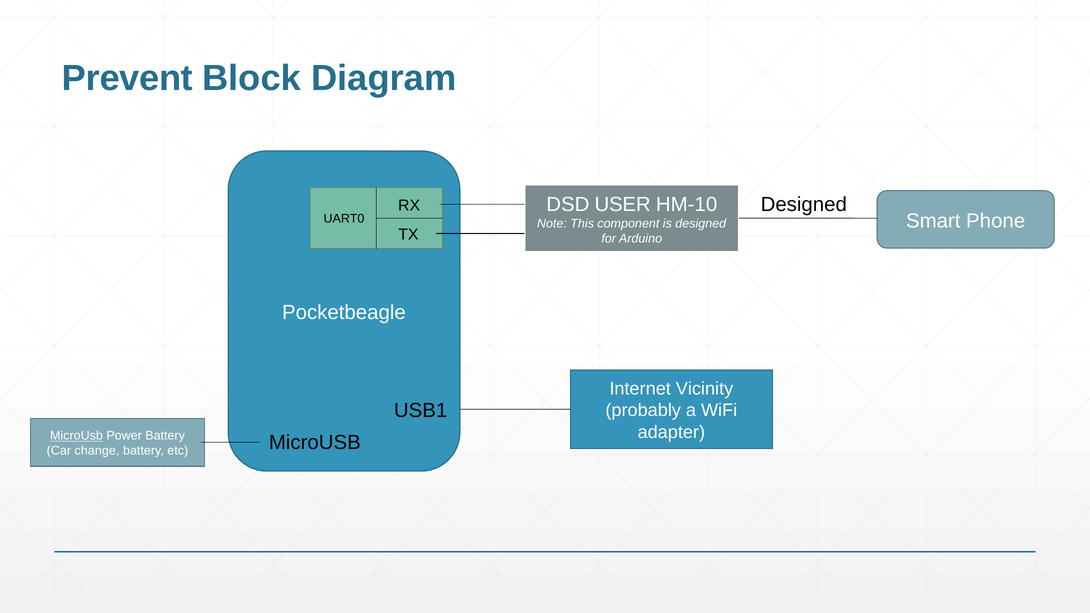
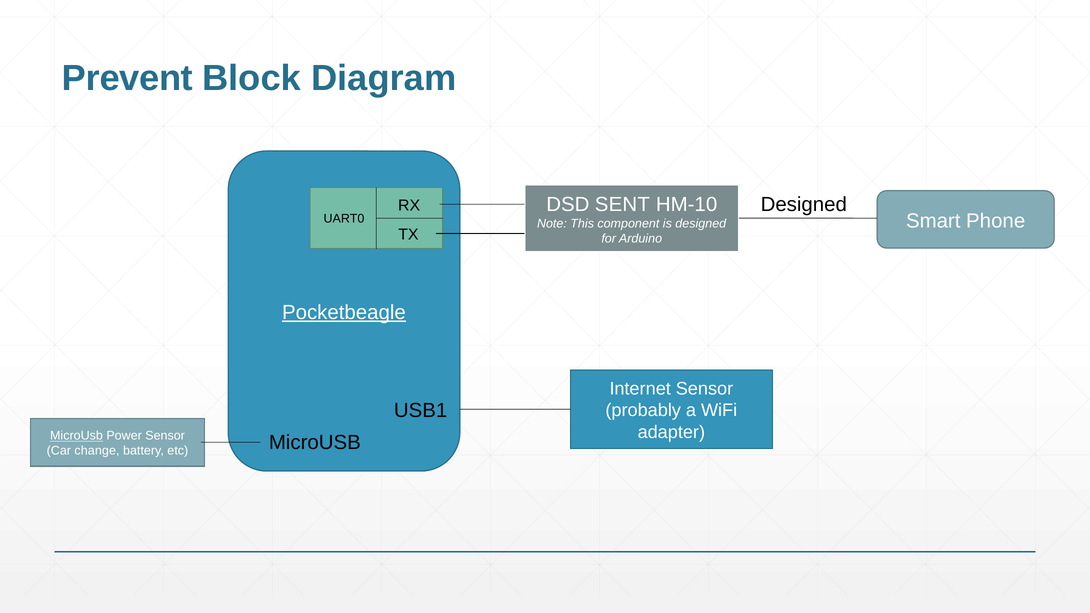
USER: USER -> SENT
Pocketbeagle underline: none -> present
Internet Vicinity: Vicinity -> Sensor
Power Battery: Battery -> Sensor
